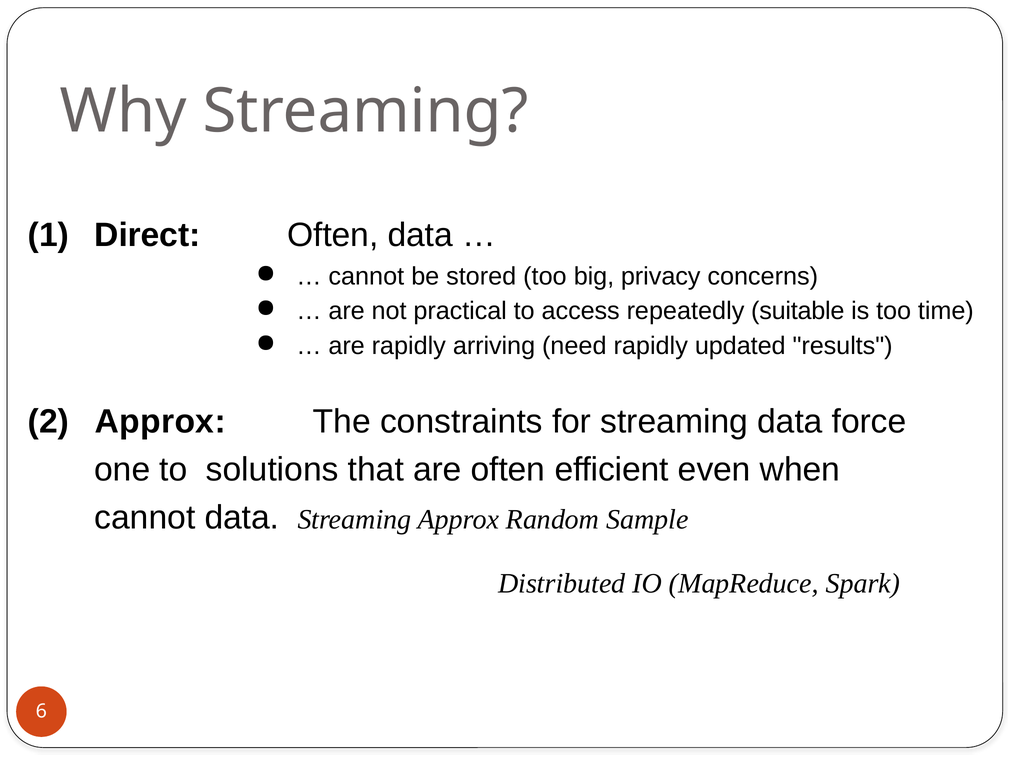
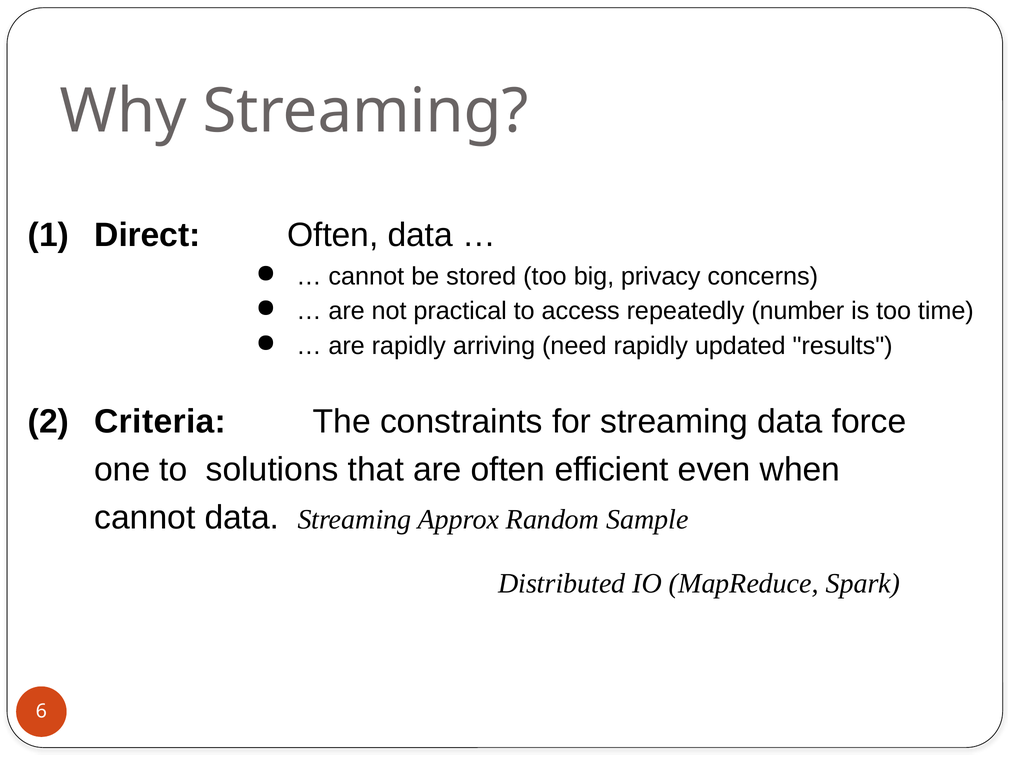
suitable: suitable -> number
Approx at (160, 421): Approx -> Criteria
